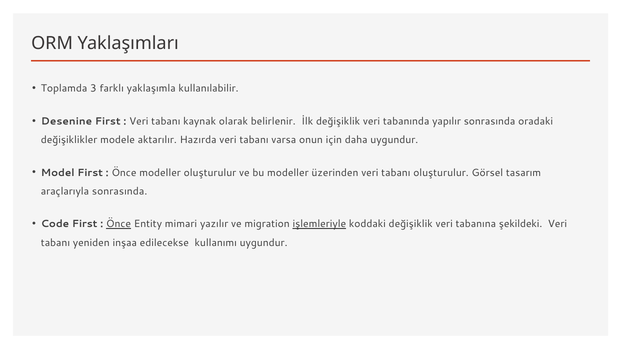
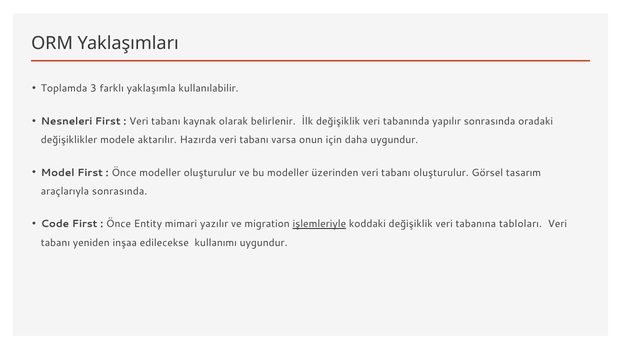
Desenine: Desenine -> Nesneleri
Önce at (119, 224) underline: present -> none
şekildeki: şekildeki -> tabloları
